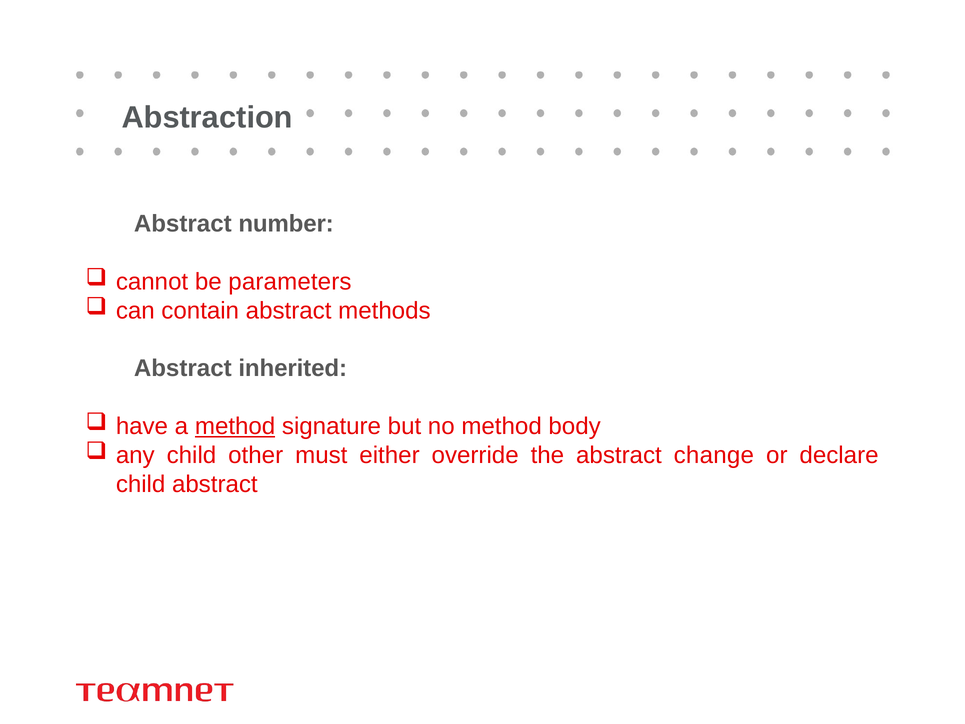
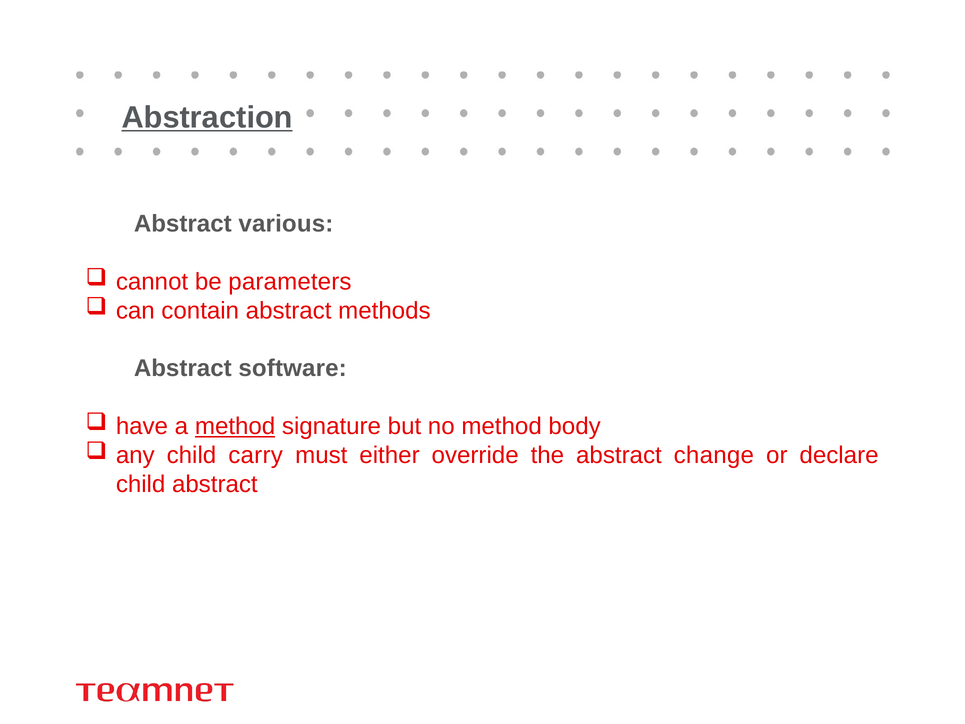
Abstraction underline: none -> present
number: number -> various
inherited: inherited -> software
other: other -> carry
